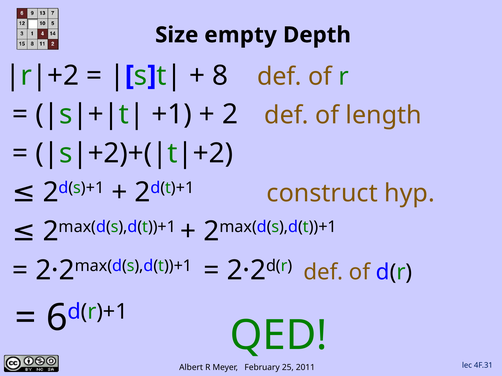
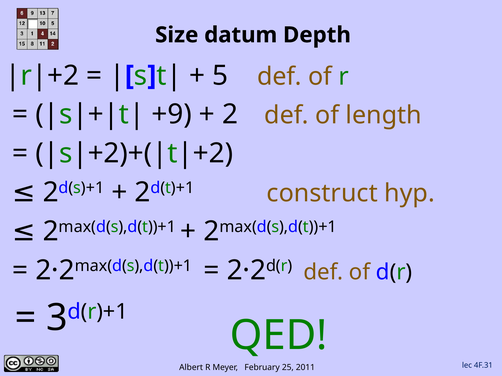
empty: empty -> datum
8: 8 -> 5
+1: +1 -> +9
6: 6 -> 3
